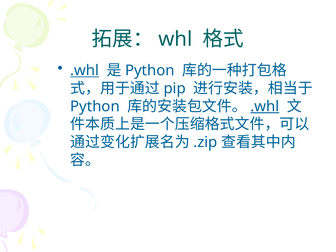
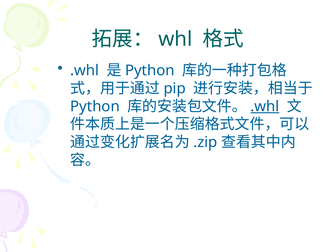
.whl at (85, 70) underline: present -> none
